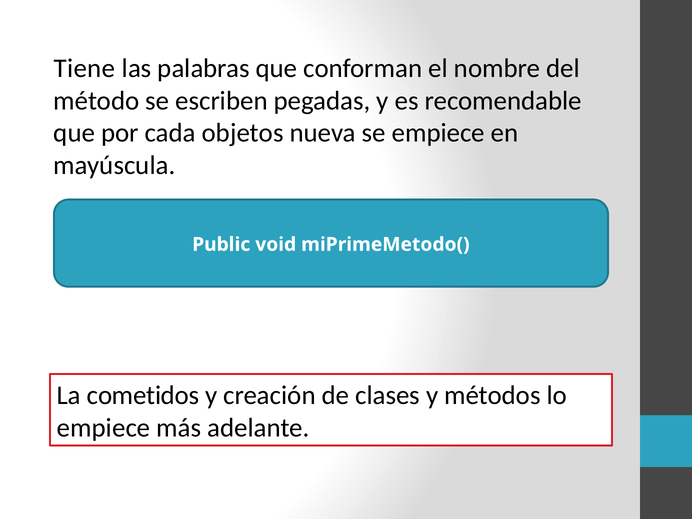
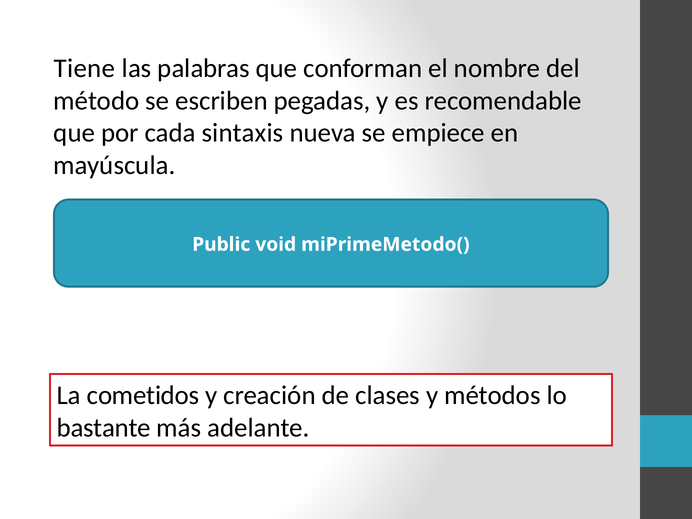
objetos: objetos -> sintaxis
empiece at (104, 428): empiece -> bastante
